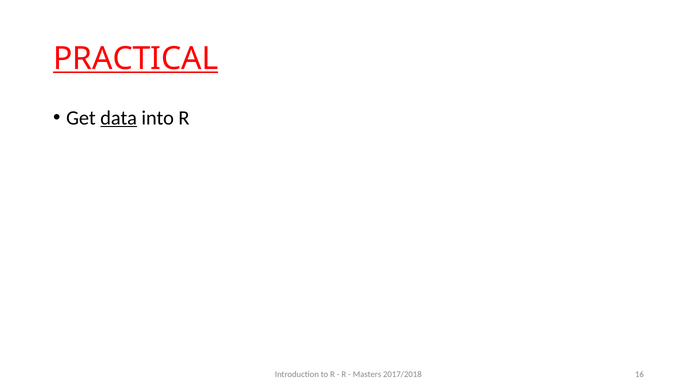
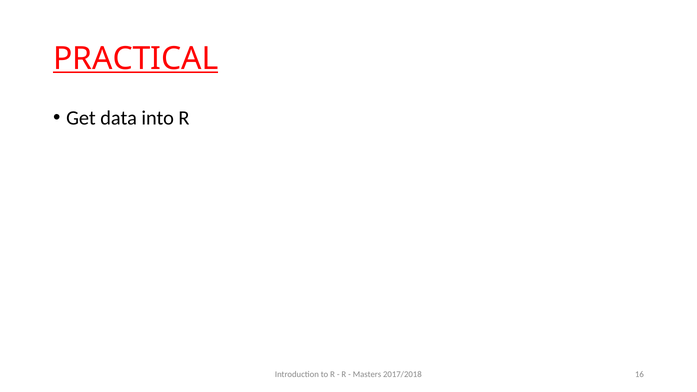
data underline: present -> none
